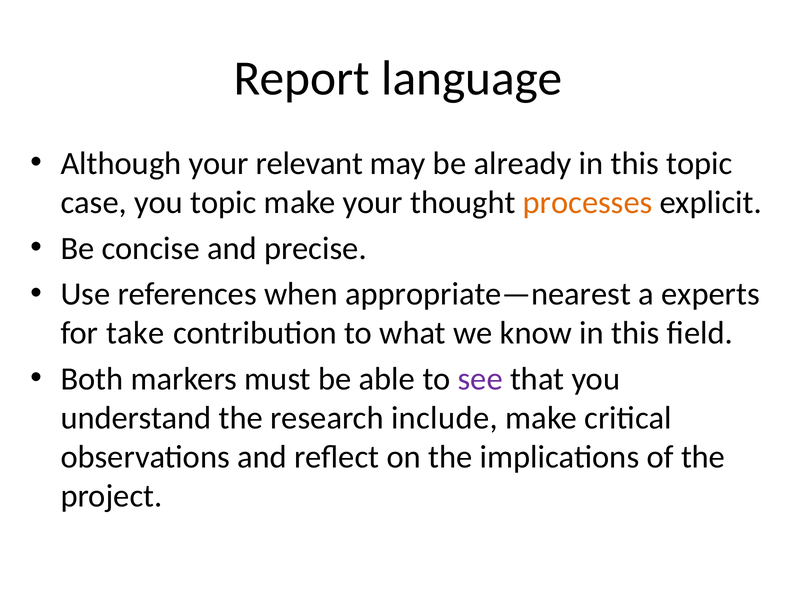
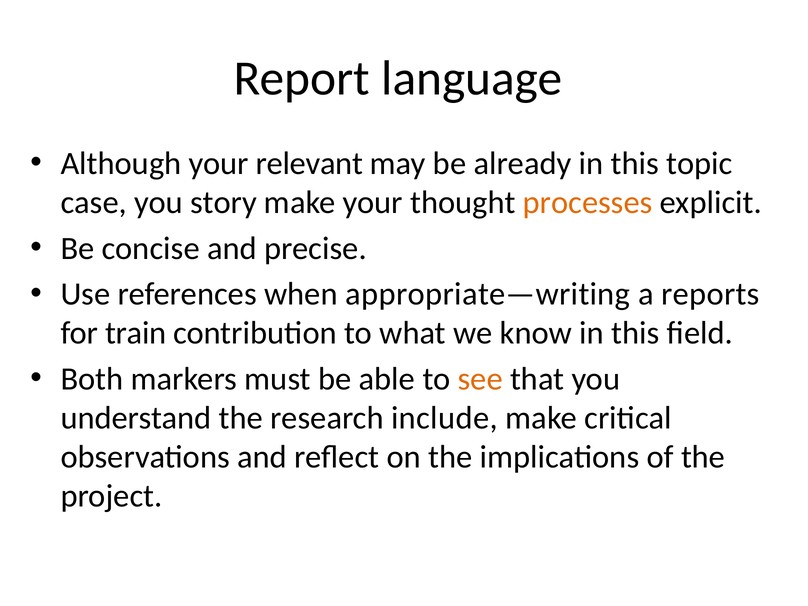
you topic: topic -> story
appropriate—nearest: appropriate—nearest -> appropriate—writing
experts: experts -> reports
take: take -> train
see colour: purple -> orange
